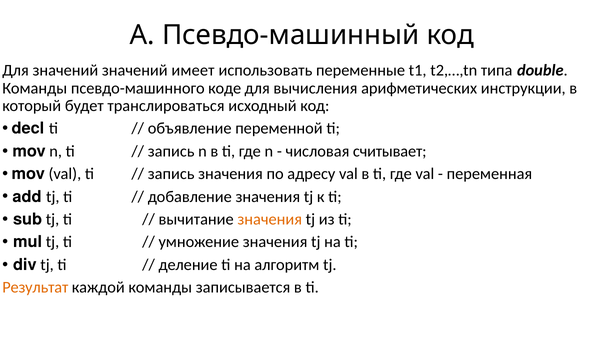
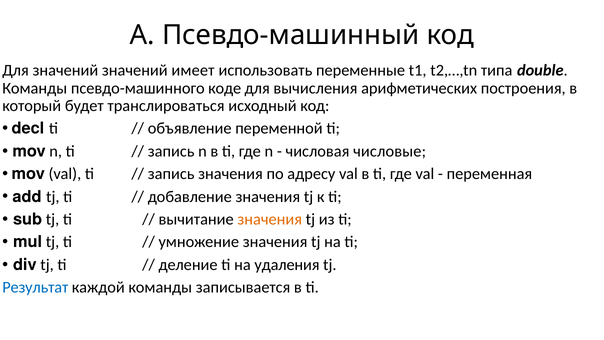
инструкции: инструкции -> построения
считывает: считывает -> числовые
алгоритм: алгоритм -> удаления
Результат colour: orange -> blue
